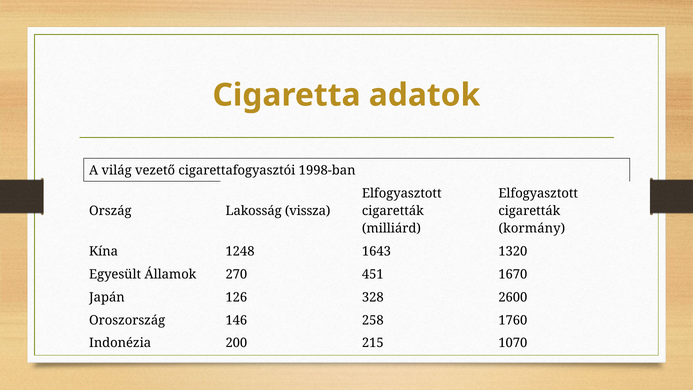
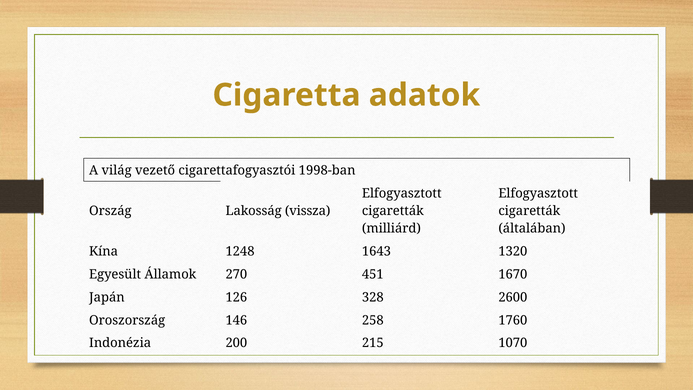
kormány: kormány -> általában
